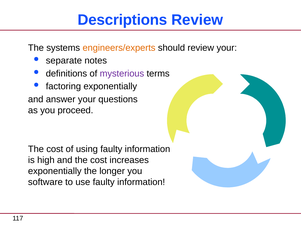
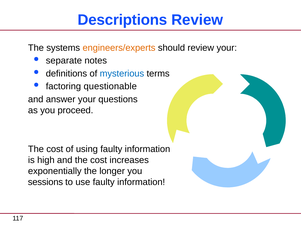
mysterious colour: purple -> blue
factoring exponentially: exponentially -> questionable
software: software -> sessions
